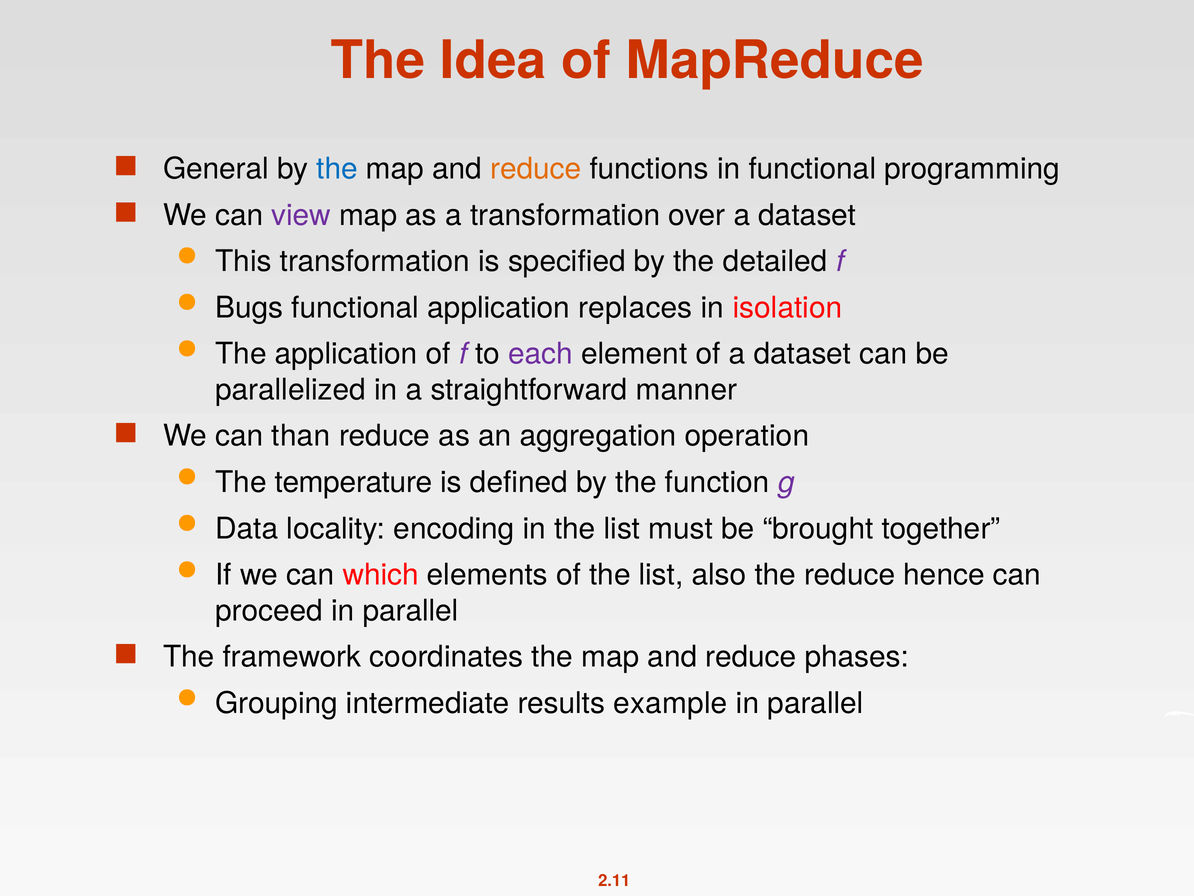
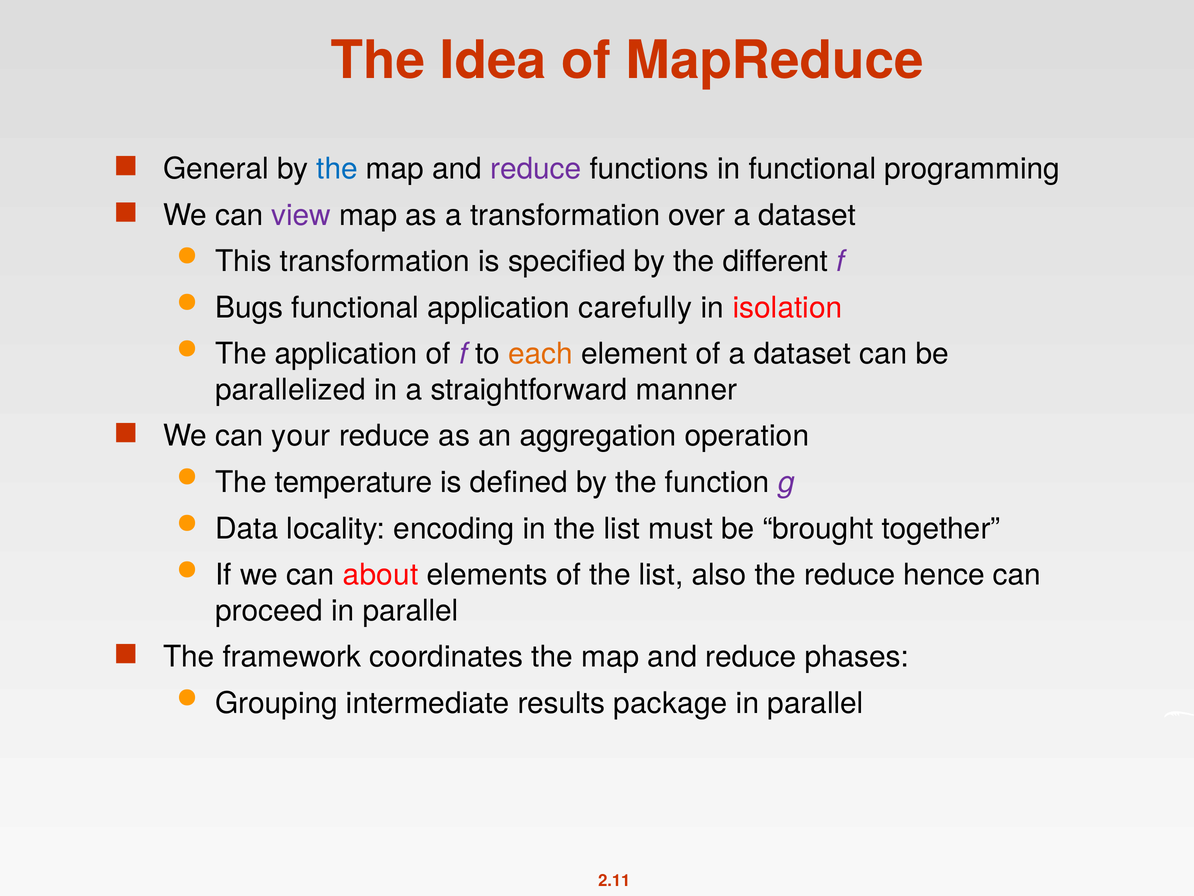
reduce at (536, 169) colour: orange -> purple
detailed: detailed -> different
replaces: replaces -> carefully
each colour: purple -> orange
than: than -> your
which: which -> about
example: example -> package
